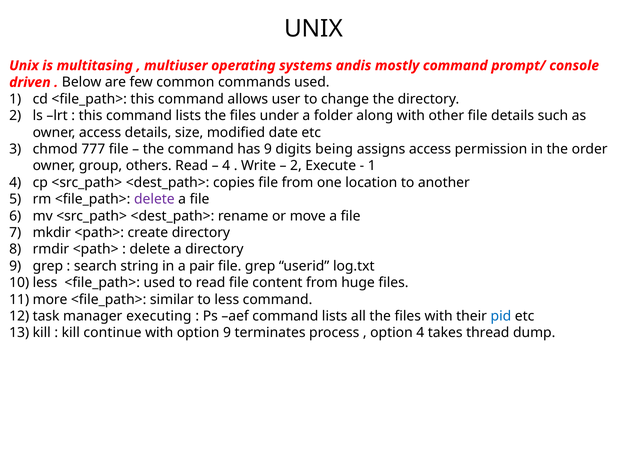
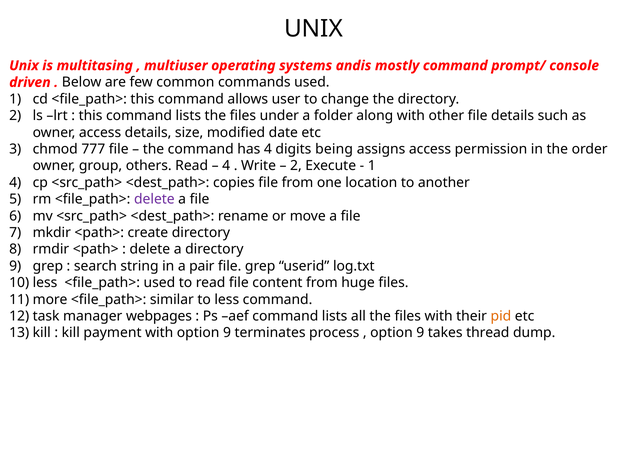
has 9: 9 -> 4
executing: executing -> webpages
pid colour: blue -> orange
continue: continue -> payment
4 at (420, 333): 4 -> 9
